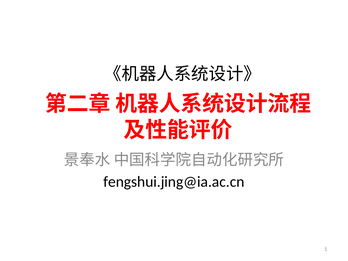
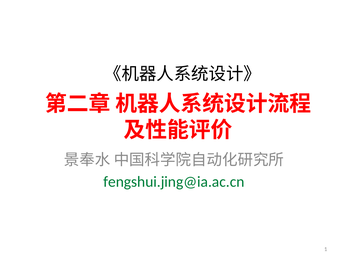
fengshui.jing@ia.ac.cn colour: black -> green
